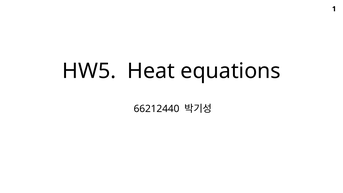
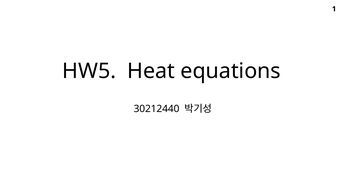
66212440: 66212440 -> 30212440
